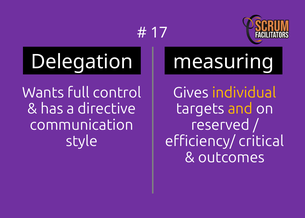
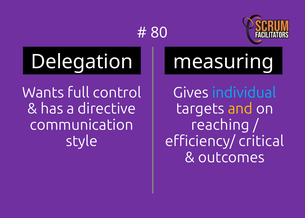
17: 17 -> 80
individual colour: yellow -> light blue
reserved: reserved -> reaching
